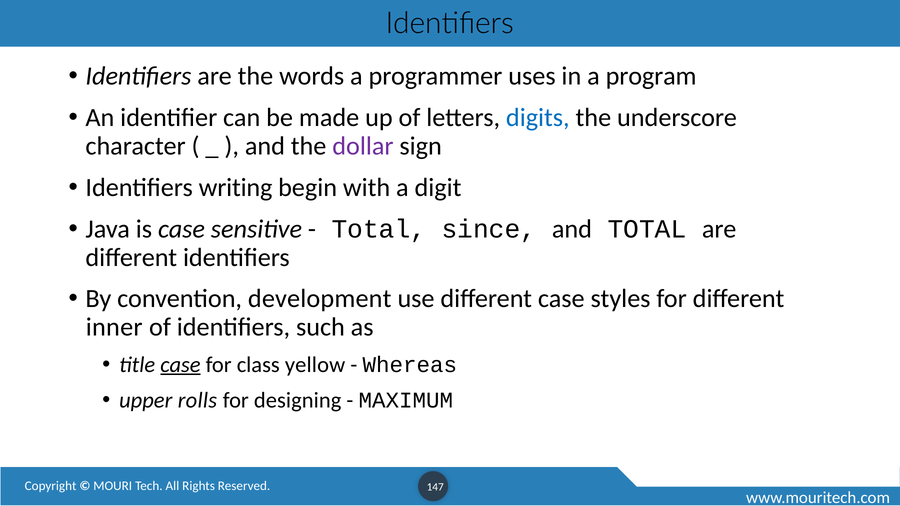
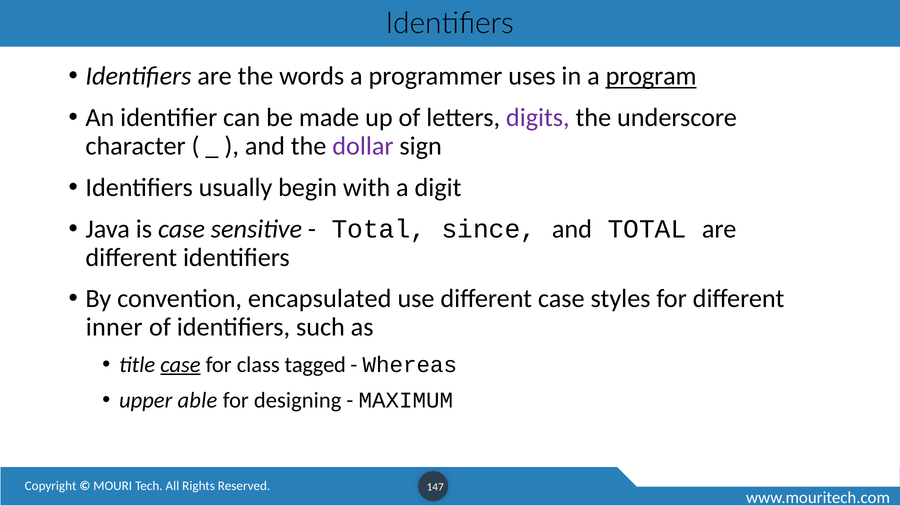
program underline: none -> present
digits colour: blue -> purple
writing: writing -> usually
development: development -> encapsulated
yellow: yellow -> tagged
rolls: rolls -> able
